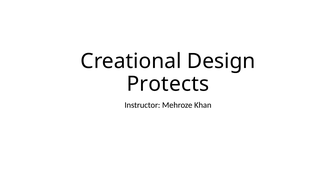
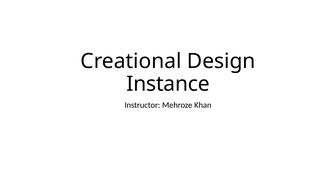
Protects: Protects -> Instance
